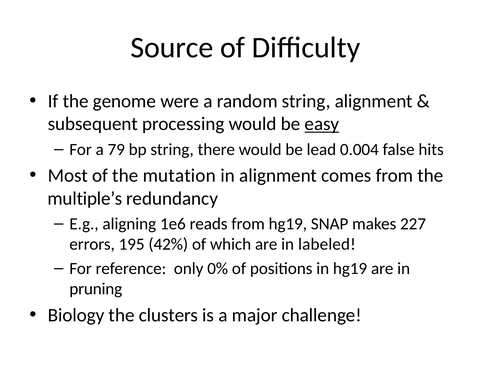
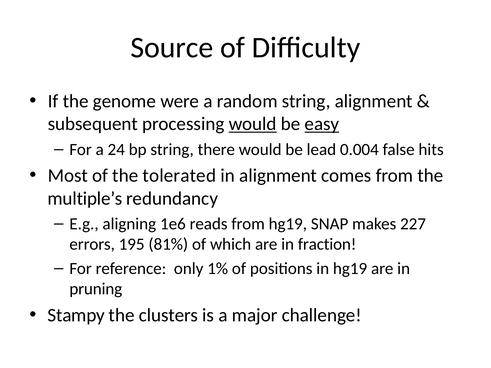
would at (253, 124) underline: none -> present
79: 79 -> 24
mutation: mutation -> tolerated
42%: 42% -> 81%
labeled: labeled -> fraction
0%: 0% -> 1%
Biology: Biology -> Stampy
